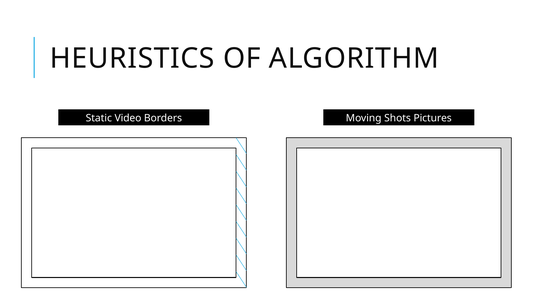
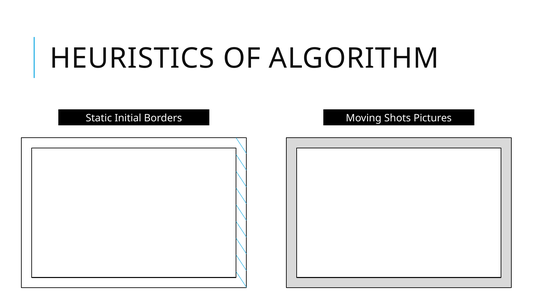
Video: Video -> Initial
